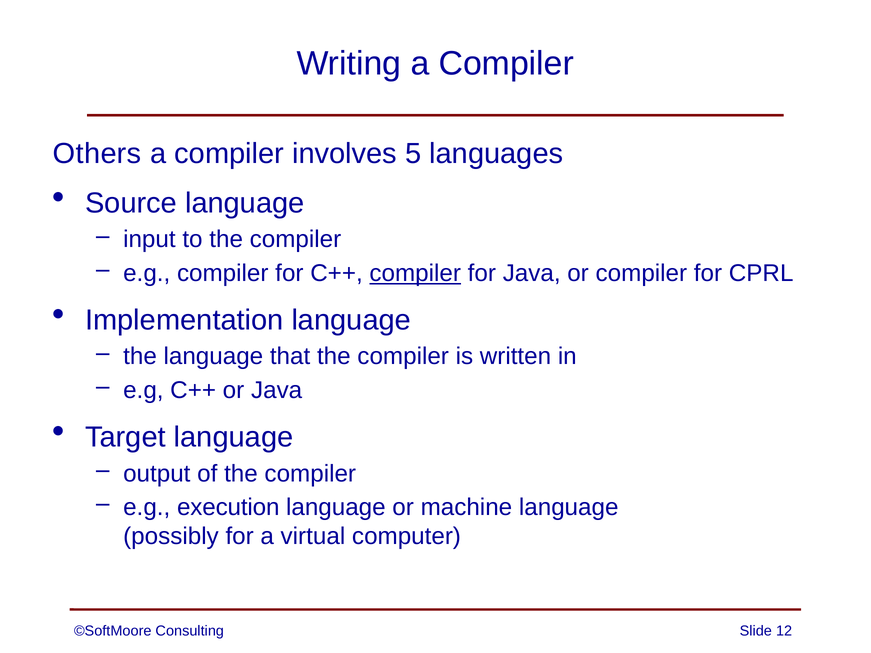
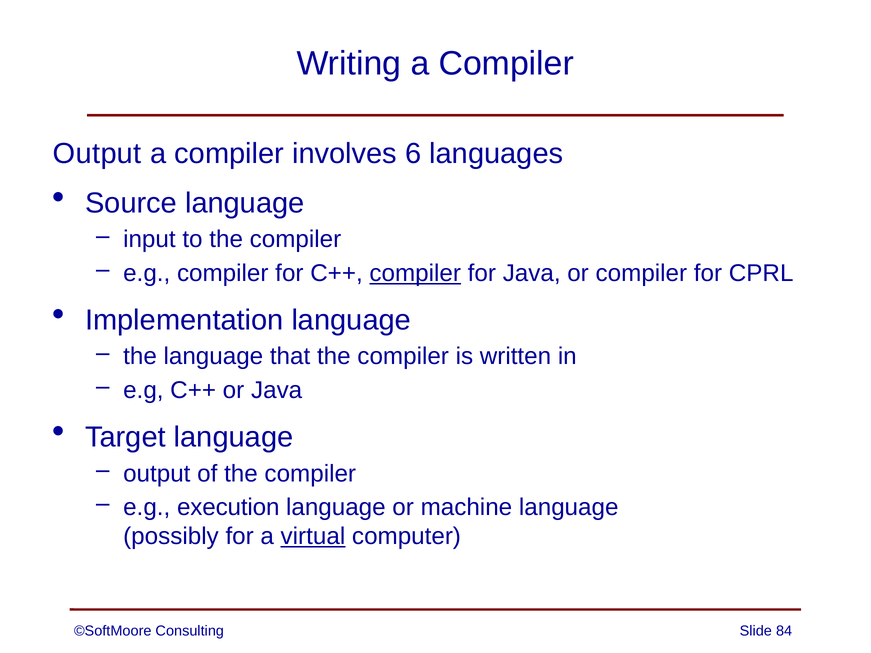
Others at (97, 154): Others -> Output
5: 5 -> 6
virtual underline: none -> present
12: 12 -> 84
